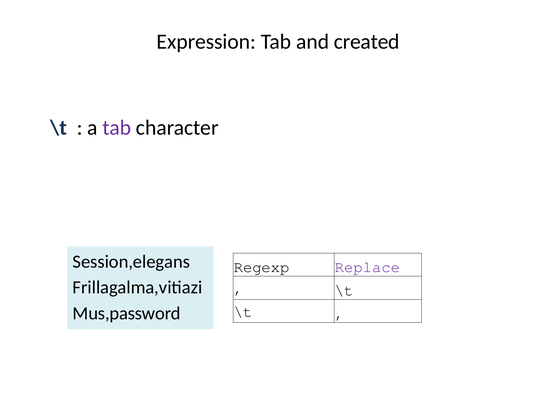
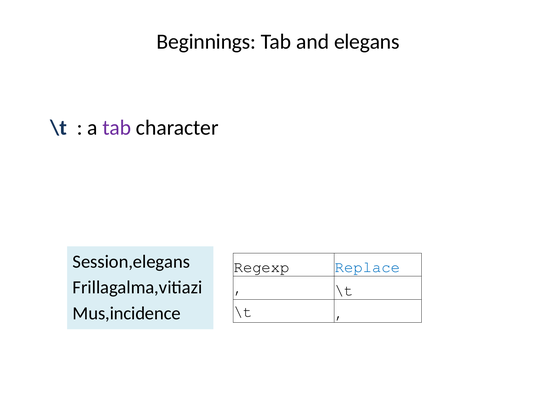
Expression: Expression -> Beginnings
created: created -> elegans
Replace colour: purple -> blue
Mus,password: Mus,password -> Mus,incidence
